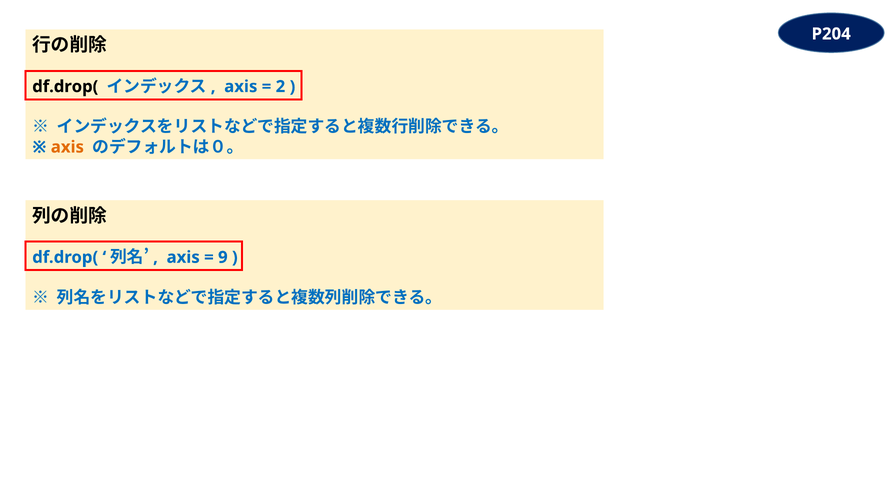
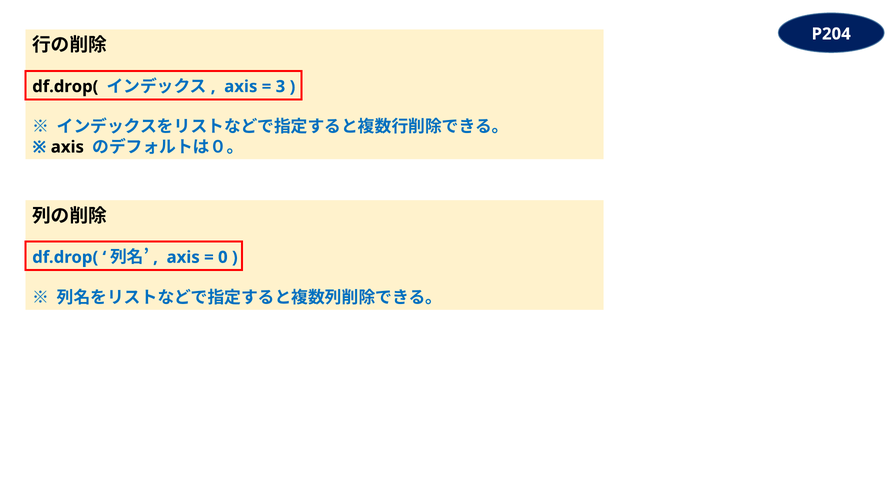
2: 2 -> 3
axis at (67, 147) colour: orange -> black
9: 9 -> 0
